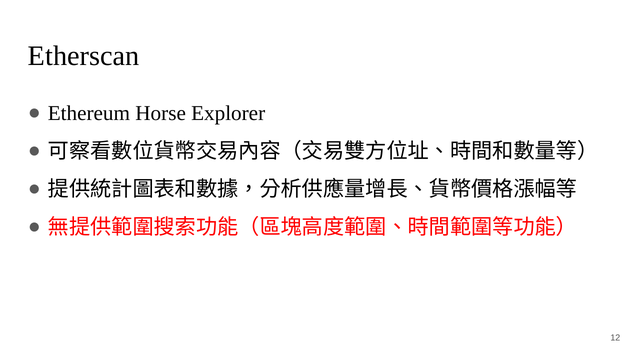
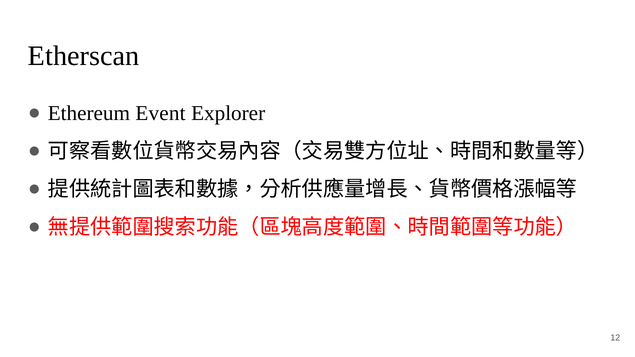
Horse: Horse -> Event
